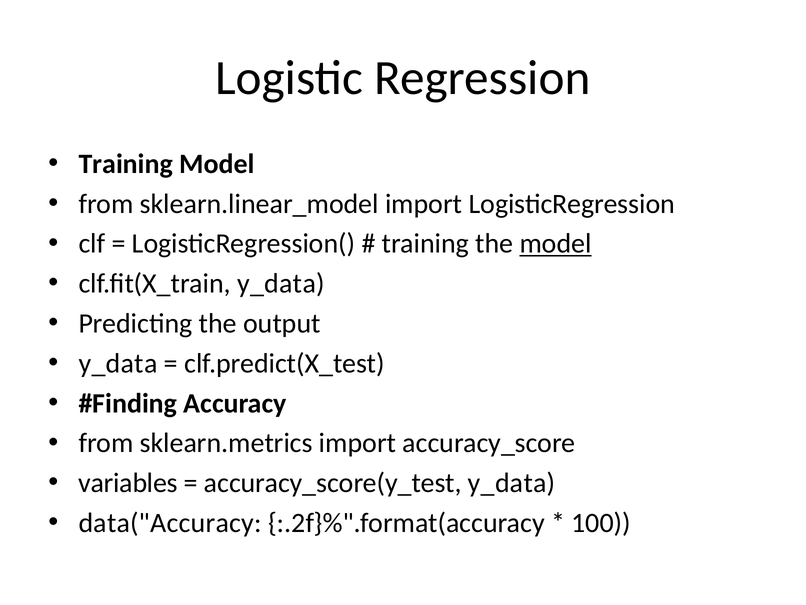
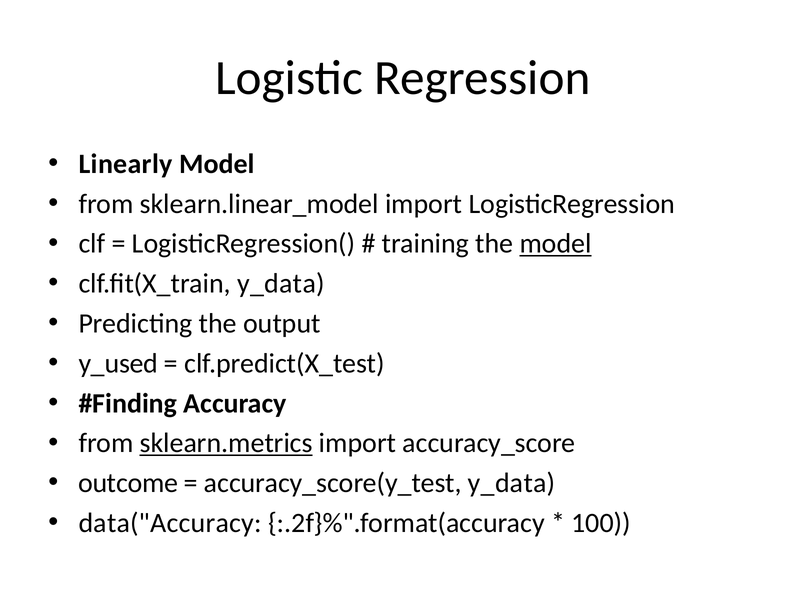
Training at (126, 164): Training -> Linearly
y_data at (118, 363): y_data -> y_used
sklearn.metrics underline: none -> present
variables: variables -> outcome
